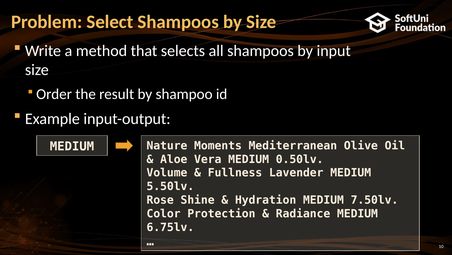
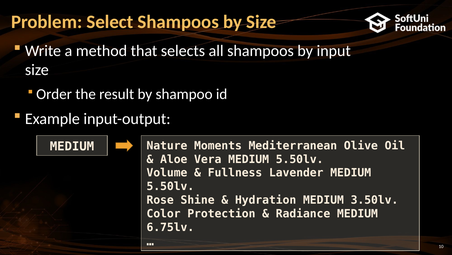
Vera MEDIUM 0.50lv: 0.50lv -> 5.50lv
7.50lv: 7.50lv -> 3.50lv
